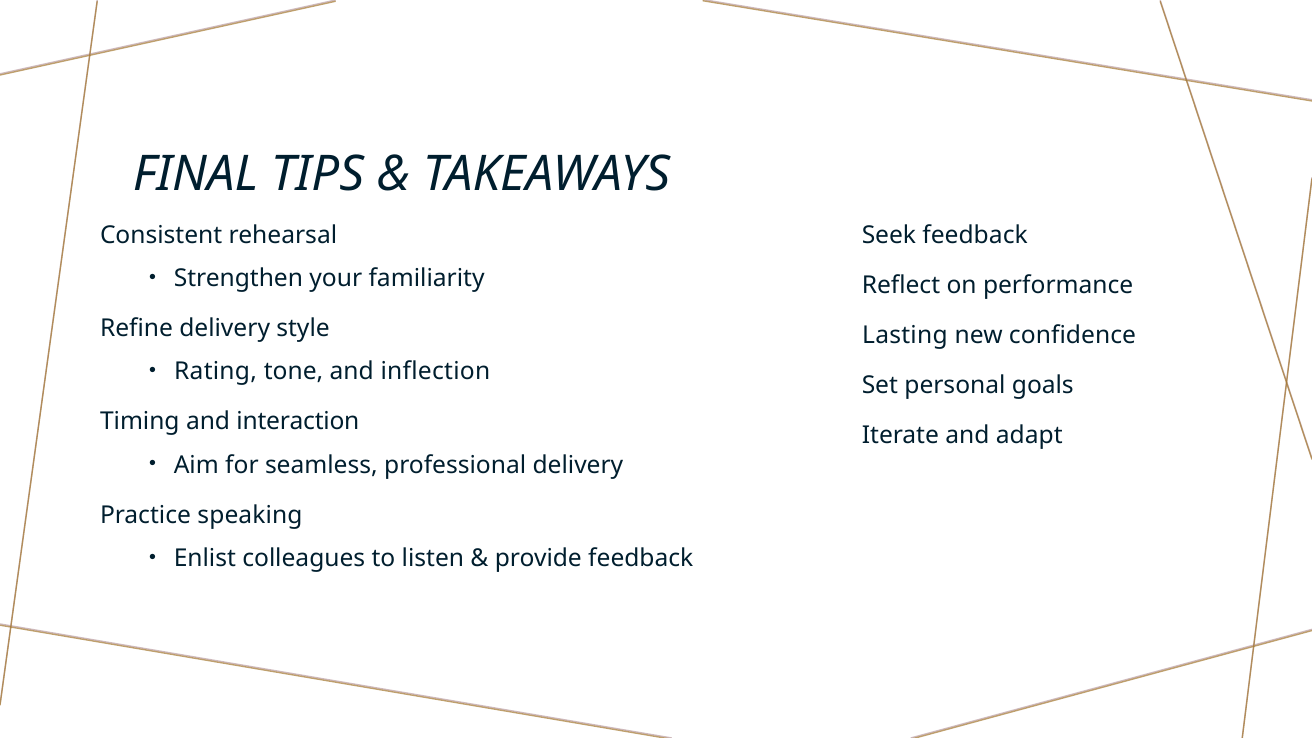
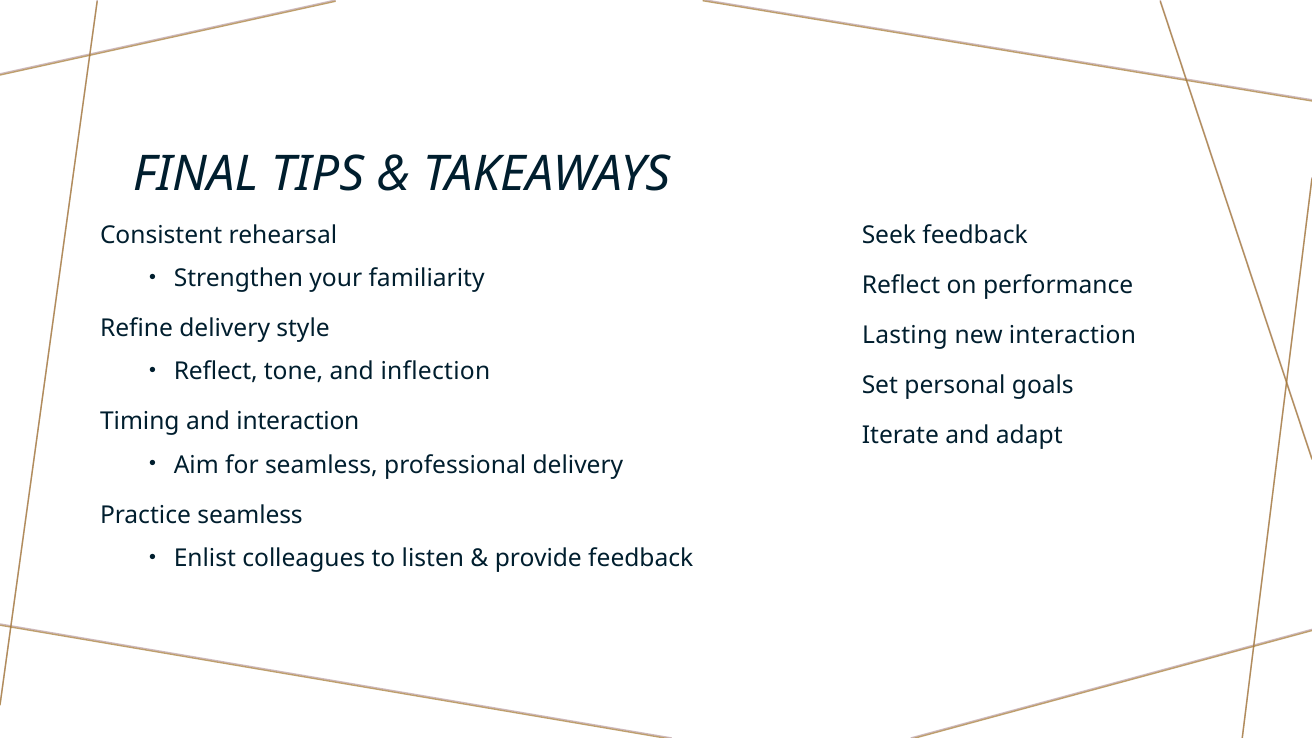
new confidence: confidence -> interaction
Rating at (216, 372): Rating -> Reflect
Practice speaking: speaking -> seamless
